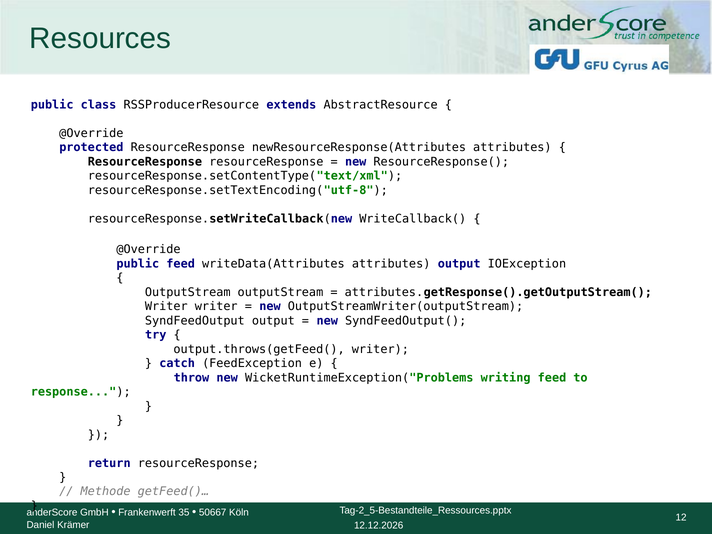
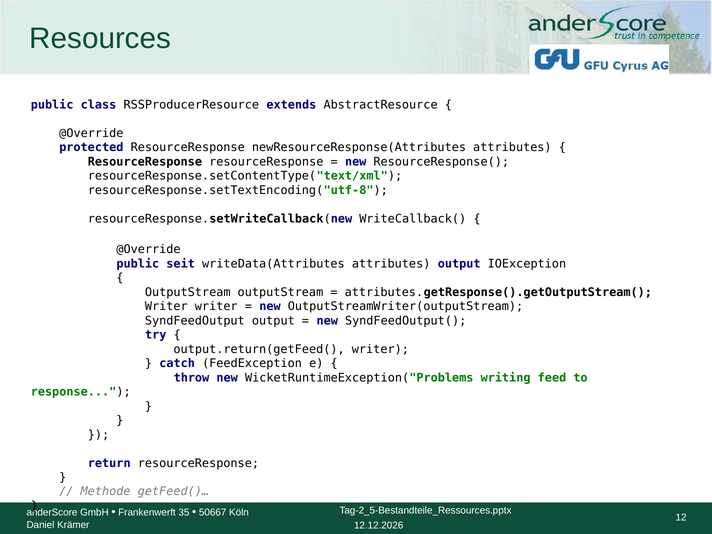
public feed: feed -> seit
output.throws(getFeed(: output.throws(getFeed( -> output.return(getFeed(
